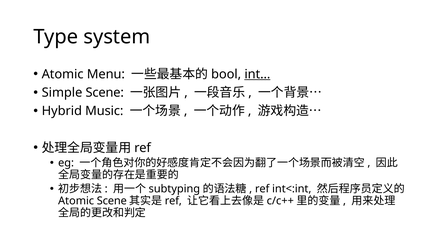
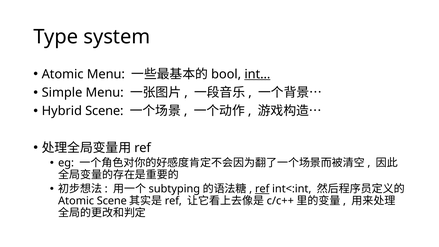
Simple Scene: Scene -> Menu
Hybrid Music: Music -> Scene
ref at (262, 189) underline: none -> present
